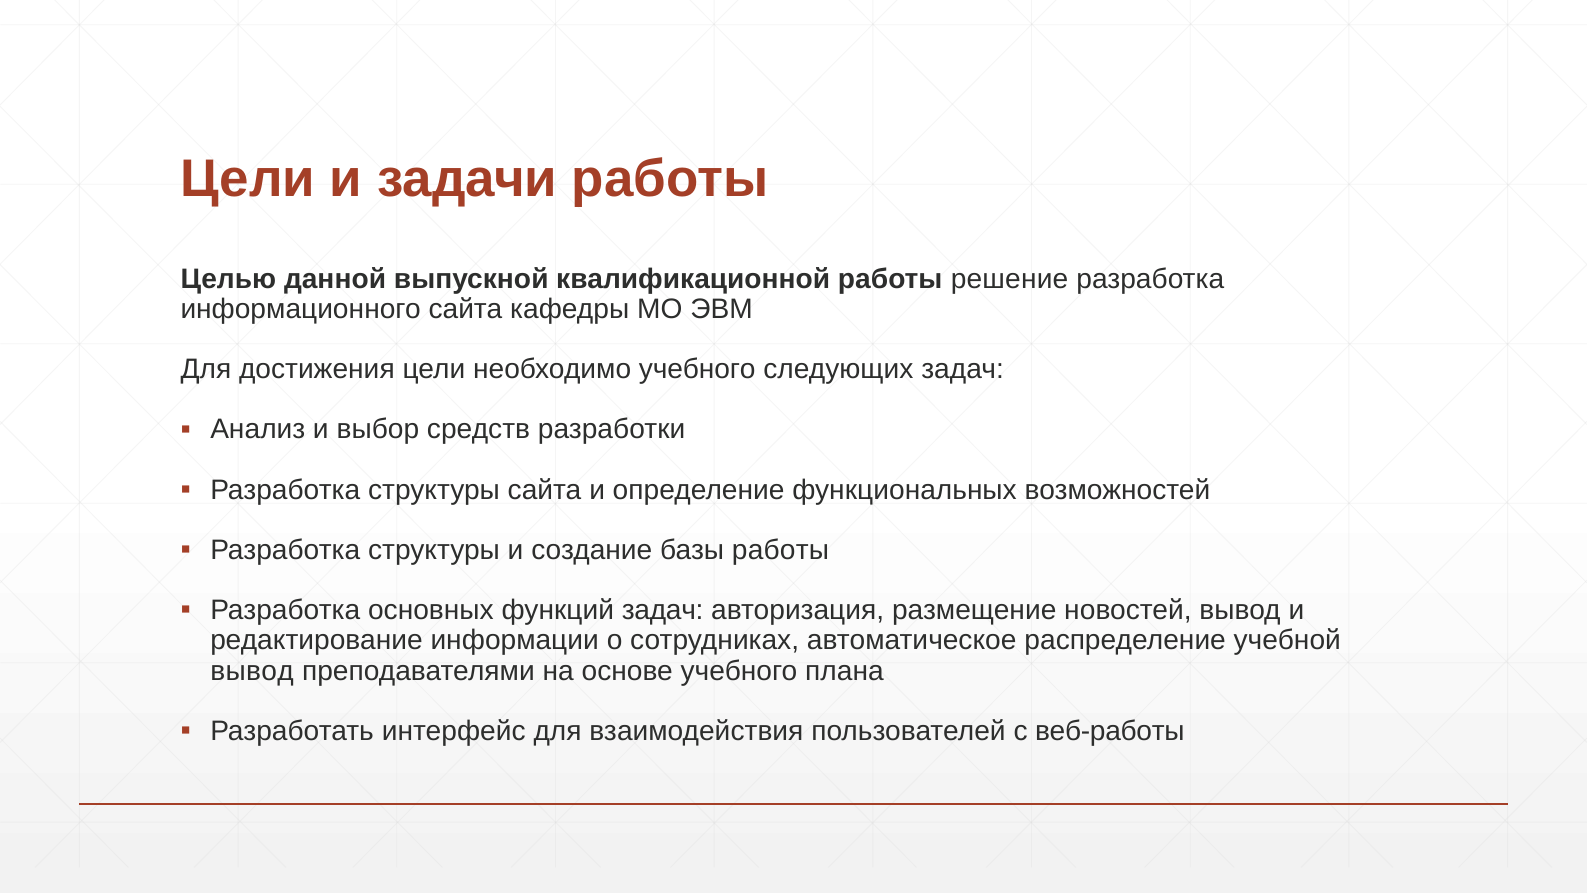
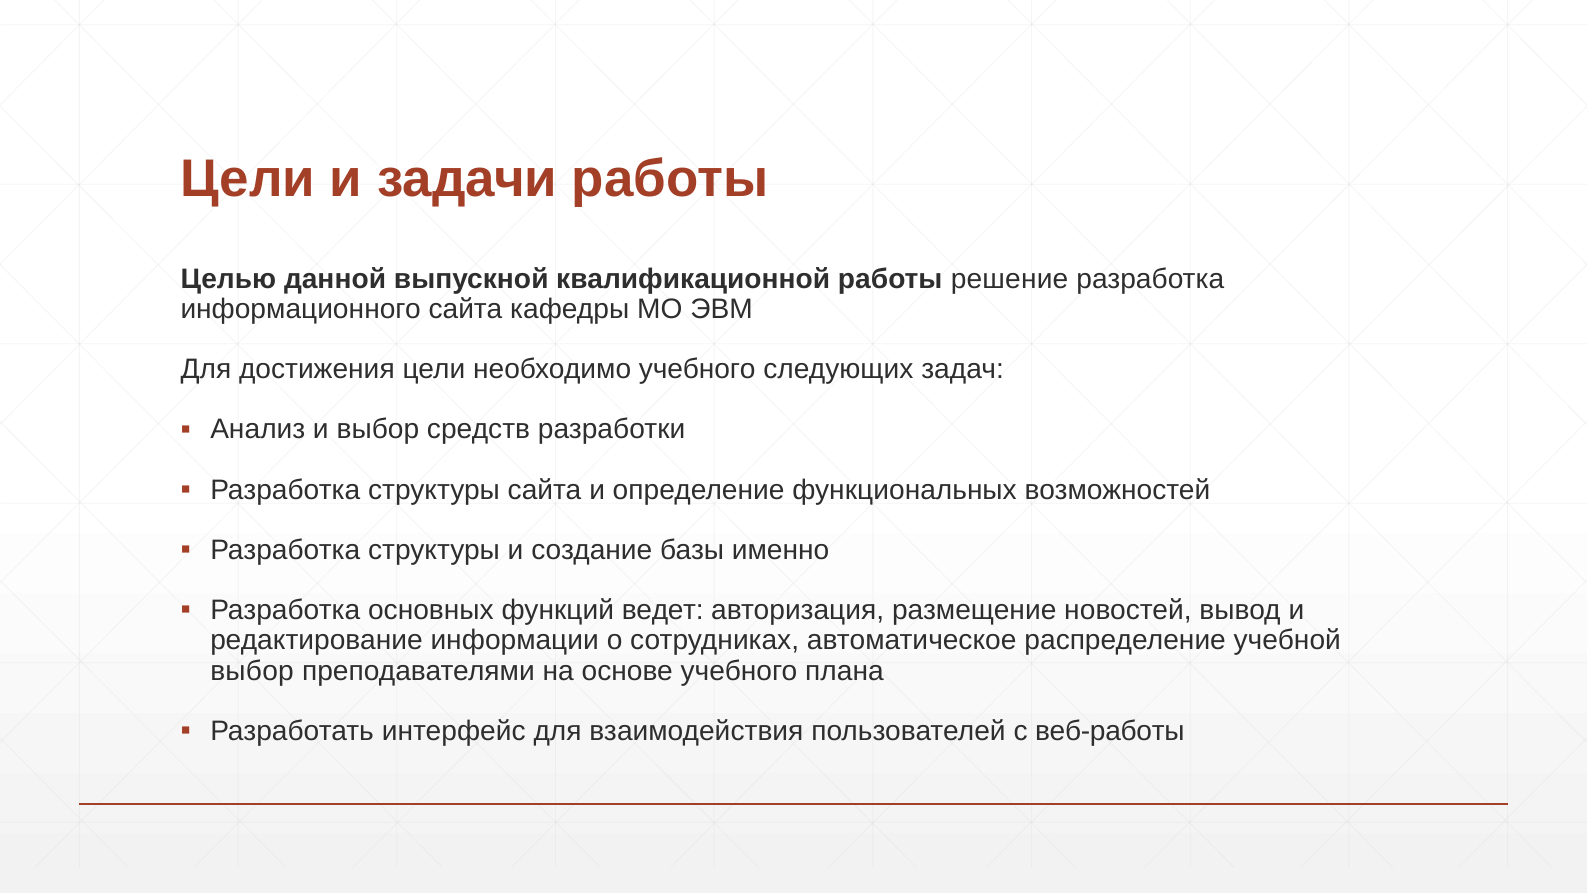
базы работы: работы -> именно
функций задач: задач -> ведет
вывод at (252, 671): вывод -> выбор
